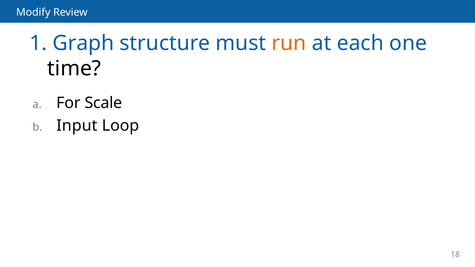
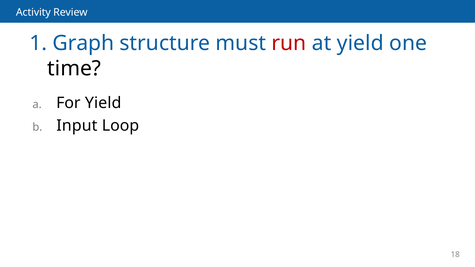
Modify: Modify -> Activity
run colour: orange -> red
at each: each -> yield
For Scale: Scale -> Yield
